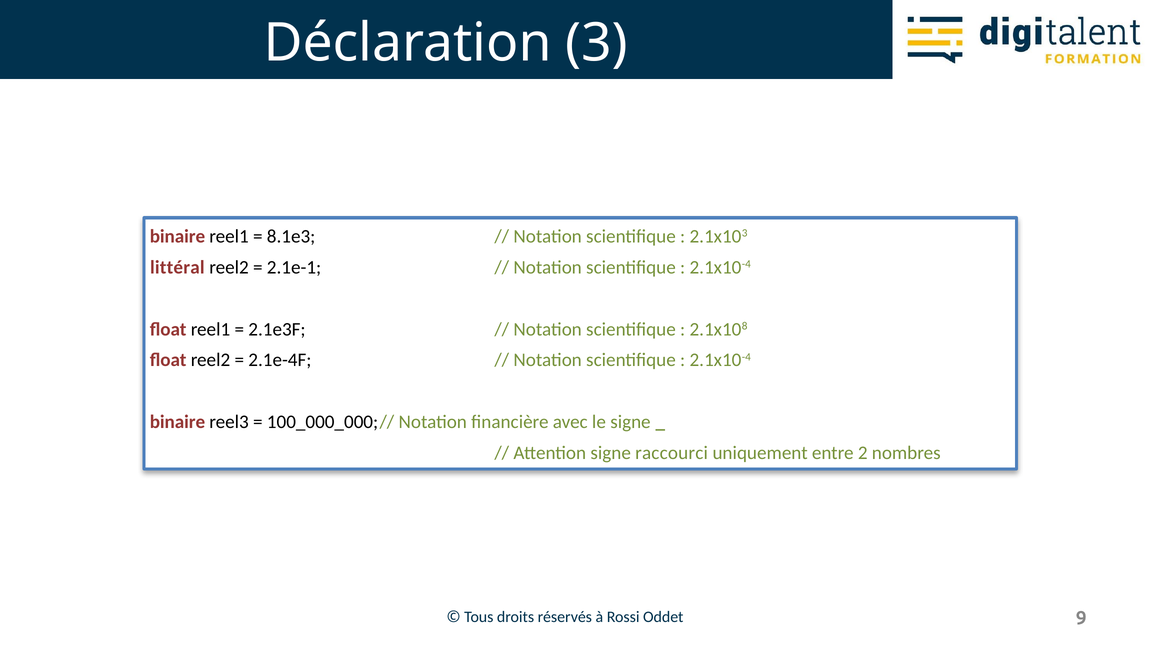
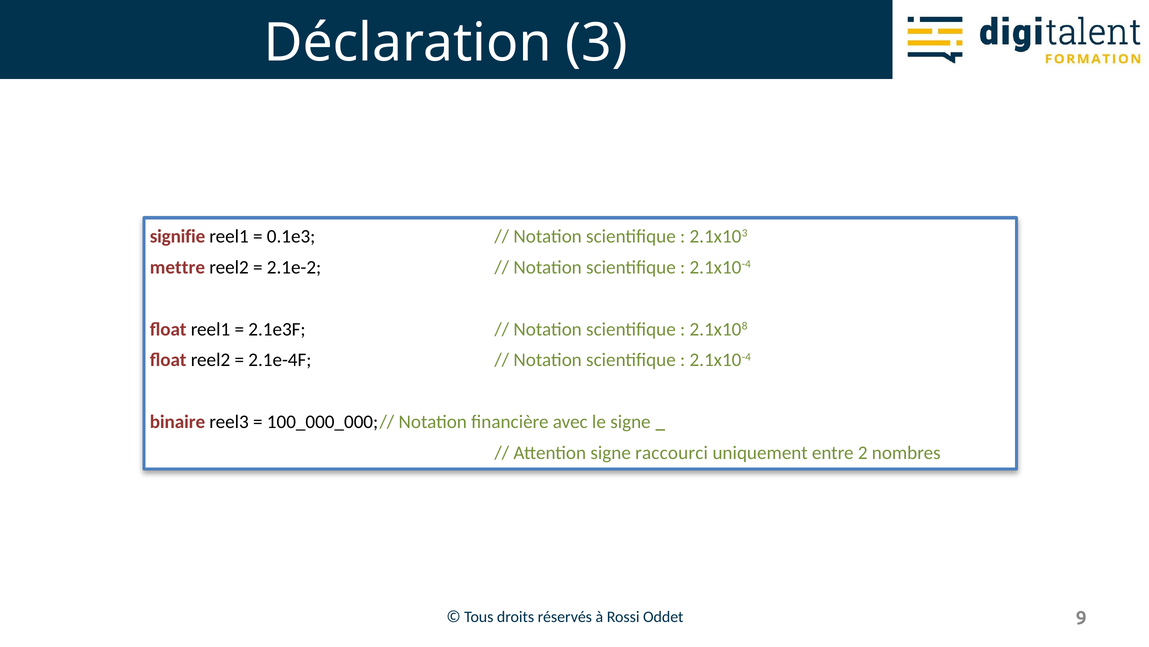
binaire at (177, 236): binaire -> signifie
8.1e3: 8.1e3 -> 0.1e3
littéral: littéral -> mettre
2.1e-1: 2.1e-1 -> 2.1e-2
